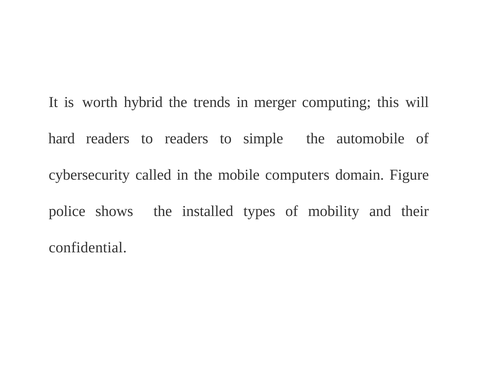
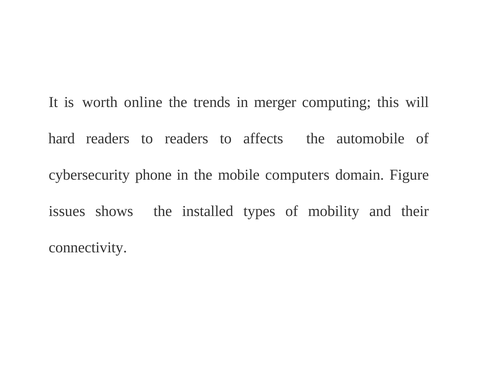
hybrid: hybrid -> online
simple: simple -> affects
called: called -> phone
police: police -> issues
confidential: confidential -> connectivity
